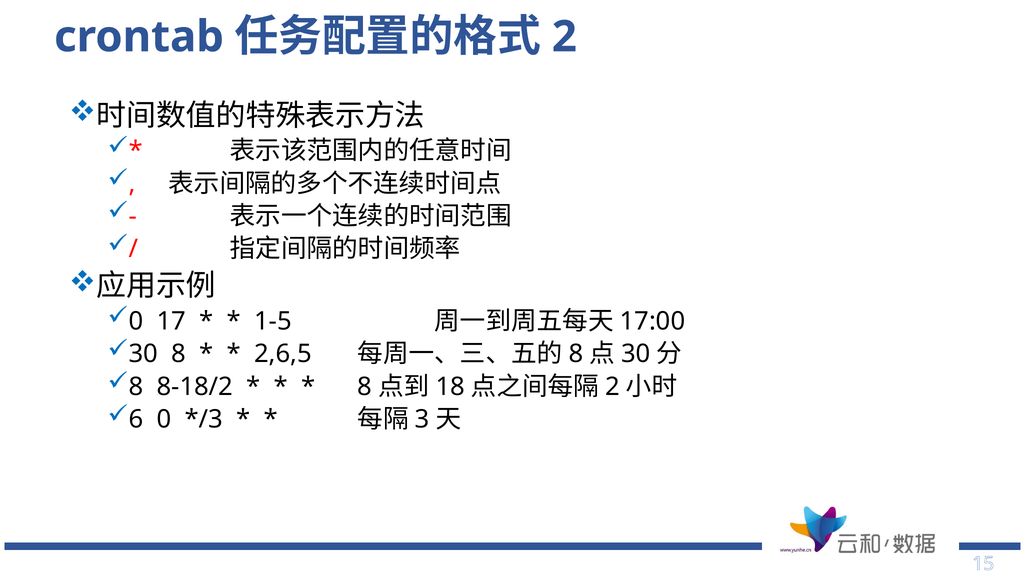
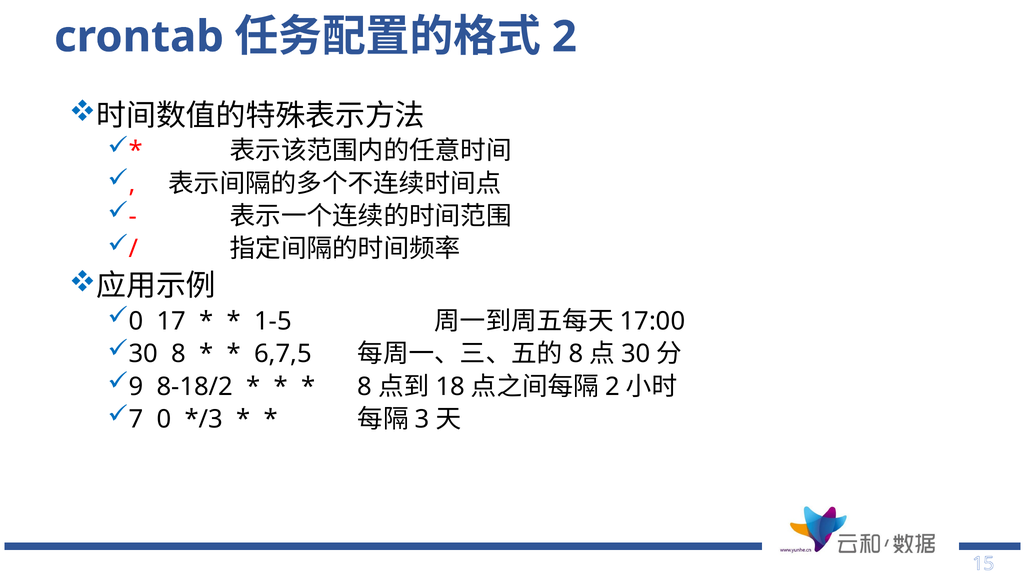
2,6,5: 2,6,5 -> 6,7,5
8 at (136, 387): 8 -> 9
6: 6 -> 7
